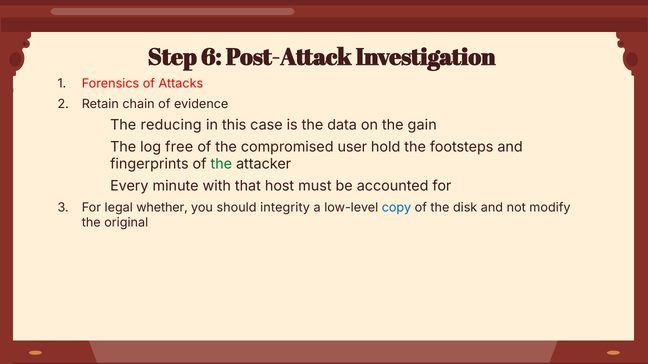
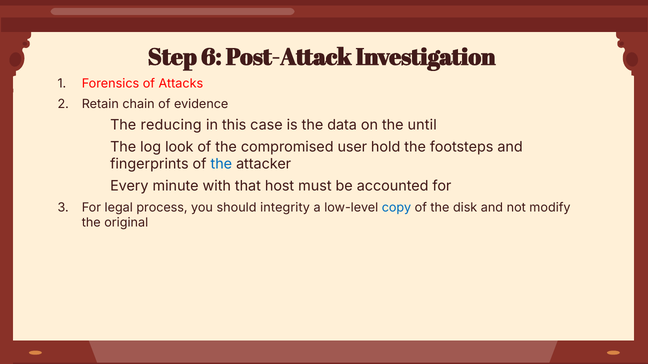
gain: gain -> until
free: free -> look
the at (221, 164) colour: green -> blue
whether: whether -> process
